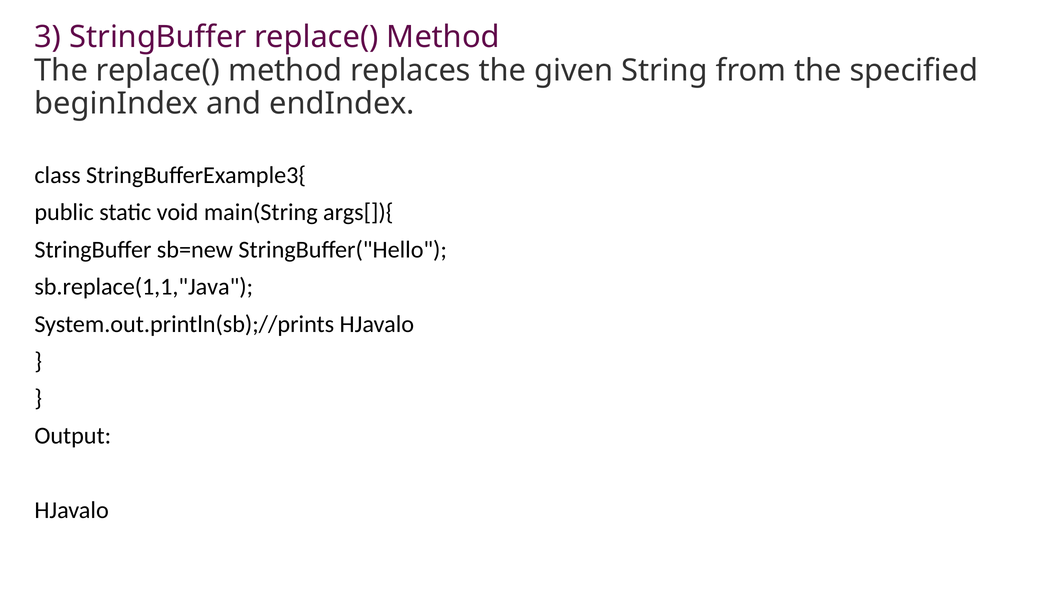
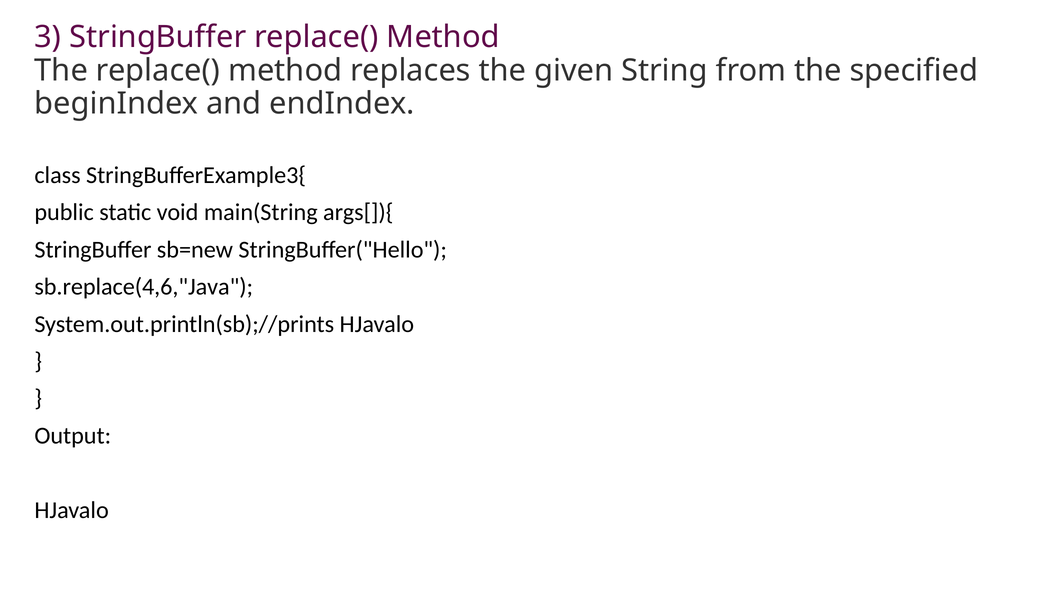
sb.replace(1,1,"Java: sb.replace(1,1,"Java -> sb.replace(4,6,"Java
